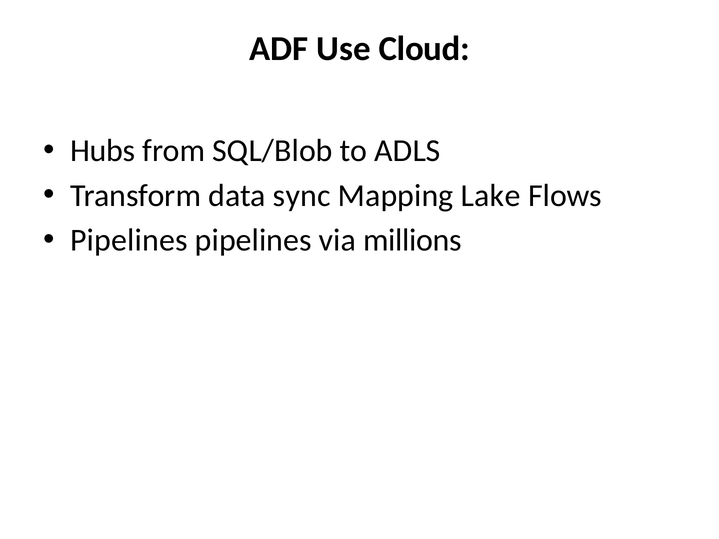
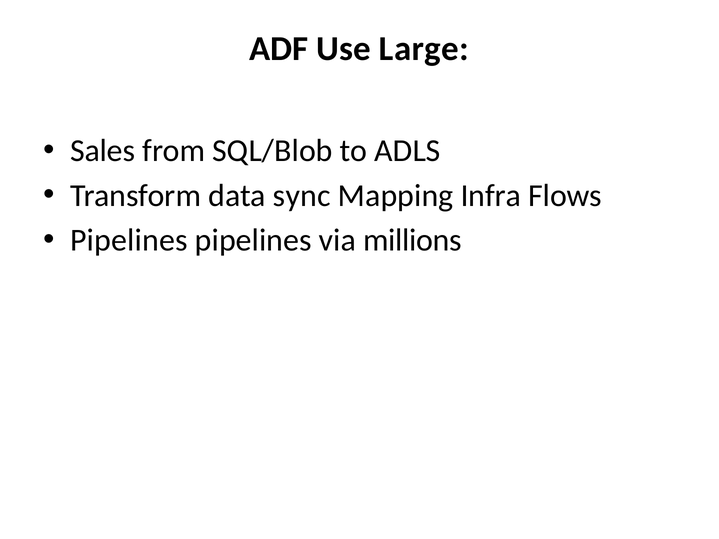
Cloud: Cloud -> Large
Hubs: Hubs -> Sales
Lake: Lake -> Infra
